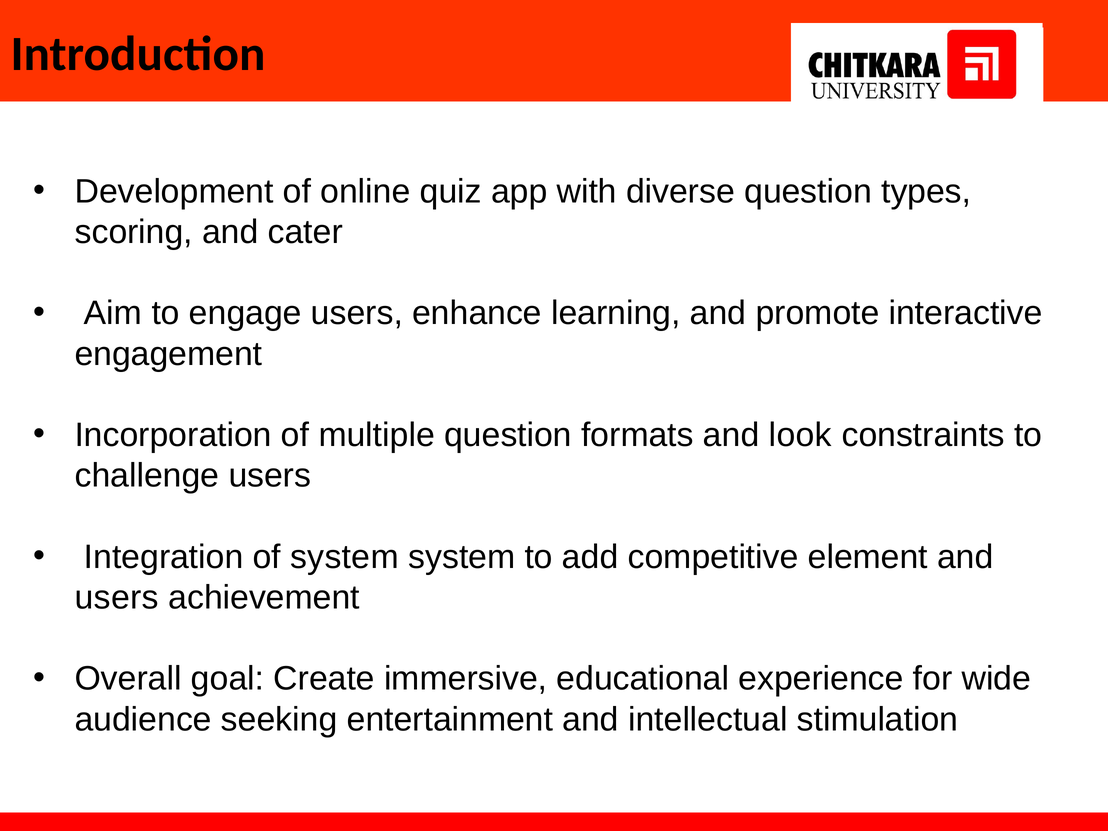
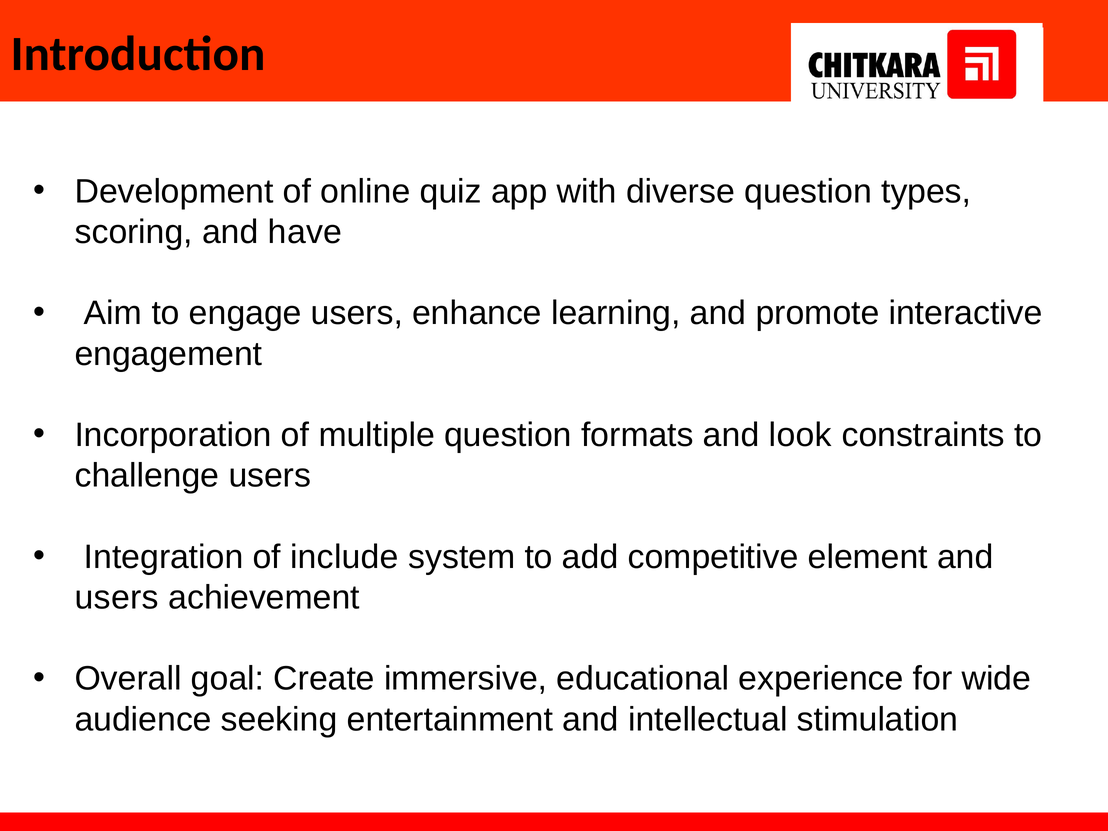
cater: cater -> have
of system: system -> include
